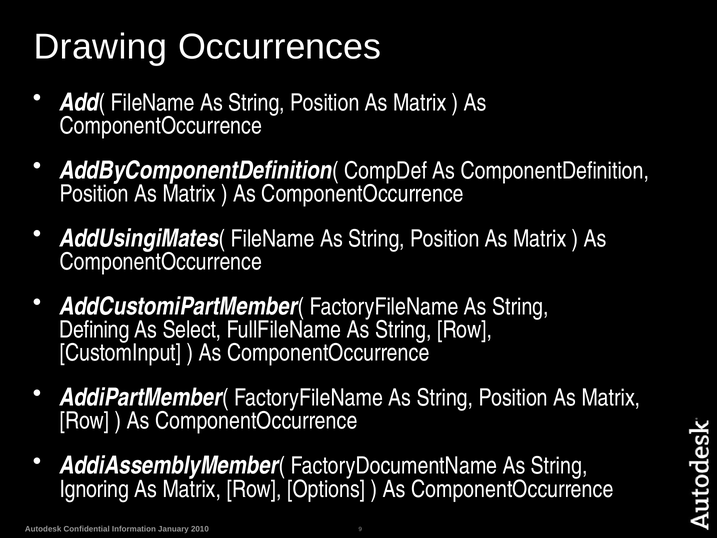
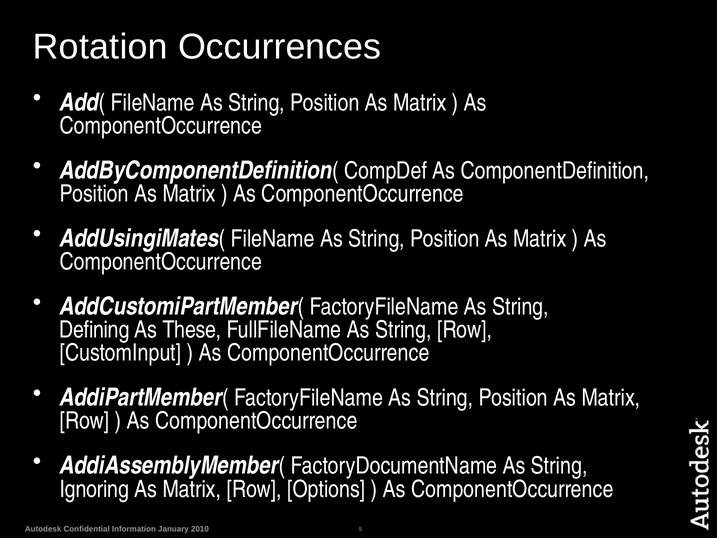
Drawing: Drawing -> Rotation
Select: Select -> These
